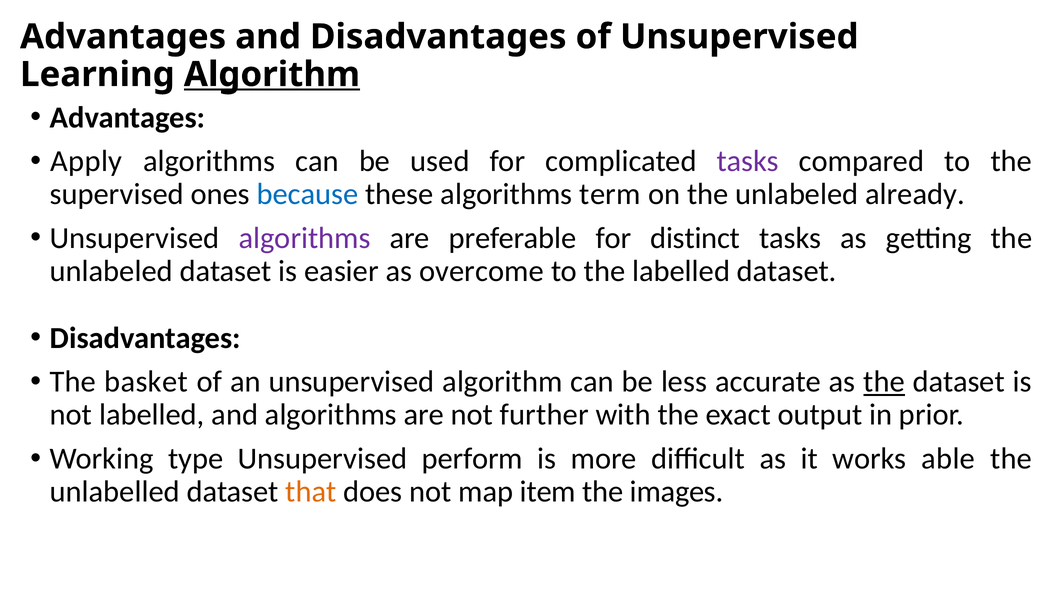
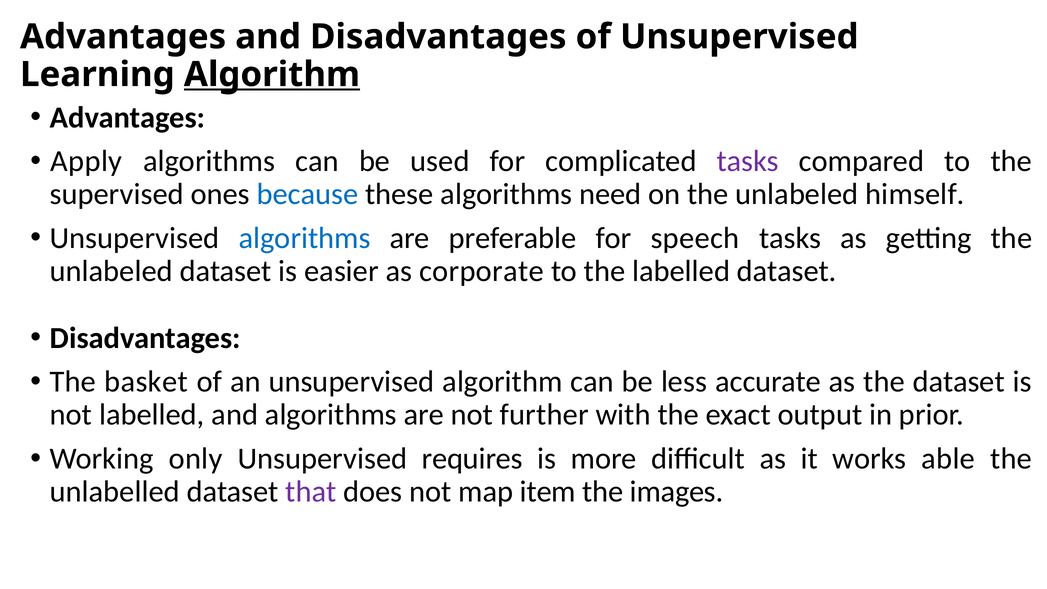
term: term -> need
already: already -> himself
algorithms at (305, 238) colour: purple -> blue
distinct: distinct -> speech
overcome: overcome -> corporate
the at (884, 382) underline: present -> none
type: type -> only
perform: perform -> requires
that colour: orange -> purple
